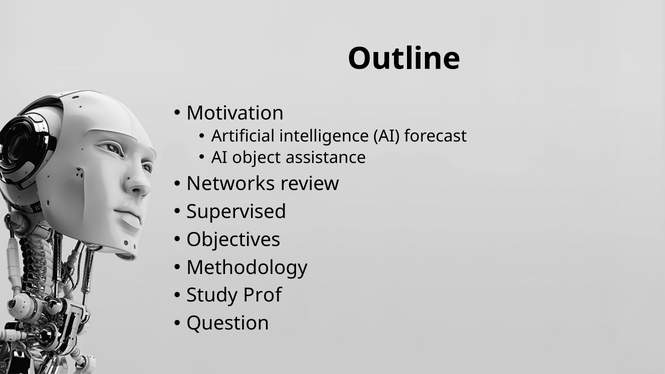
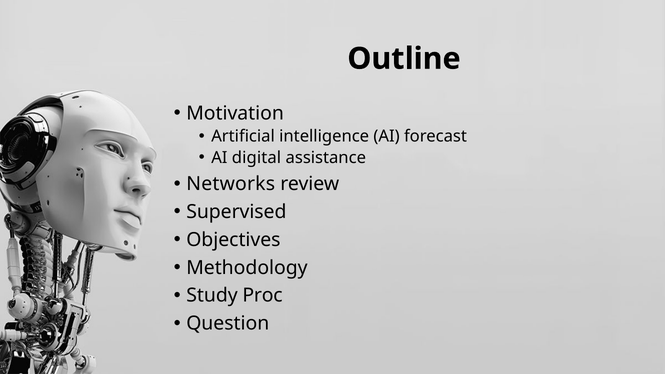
object: object -> digital
Prof: Prof -> Proc
